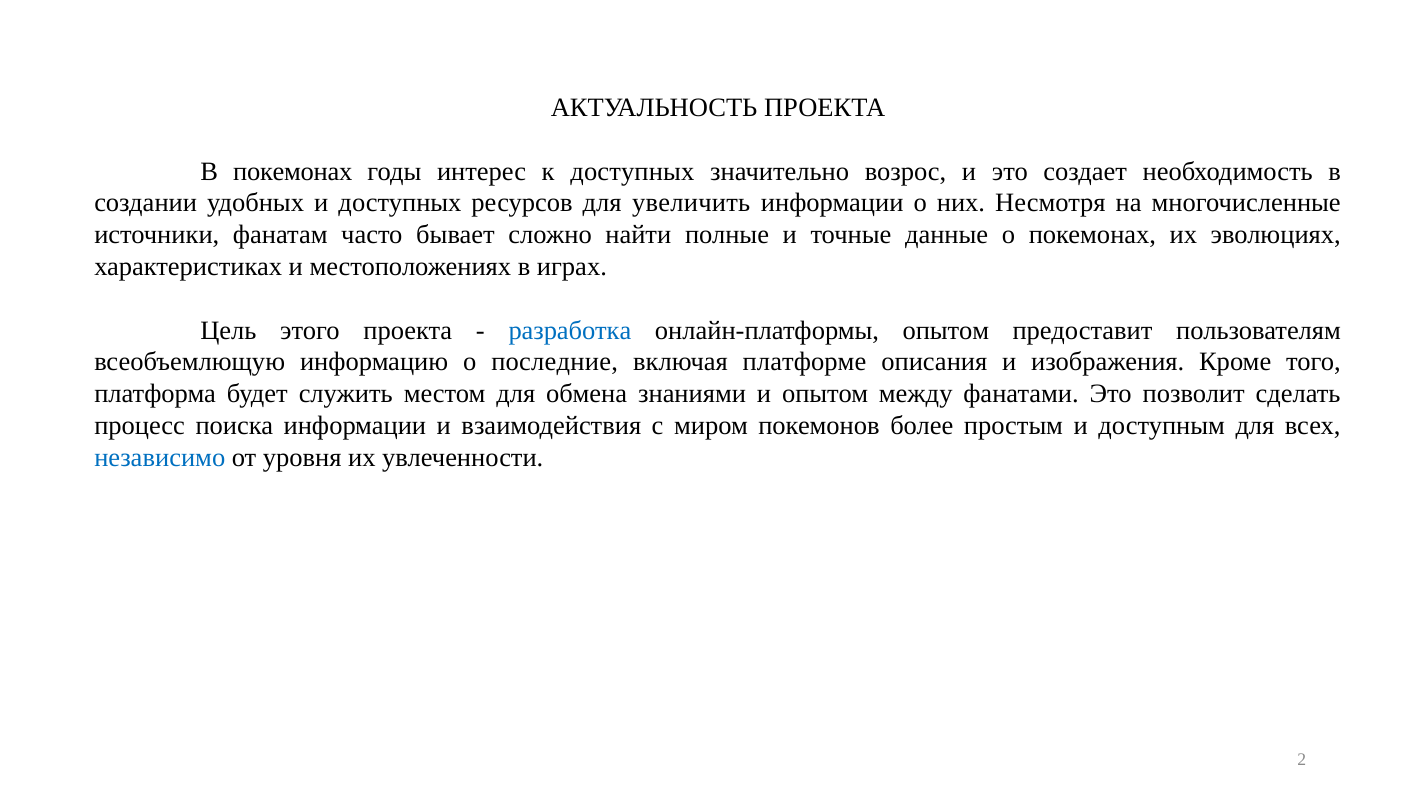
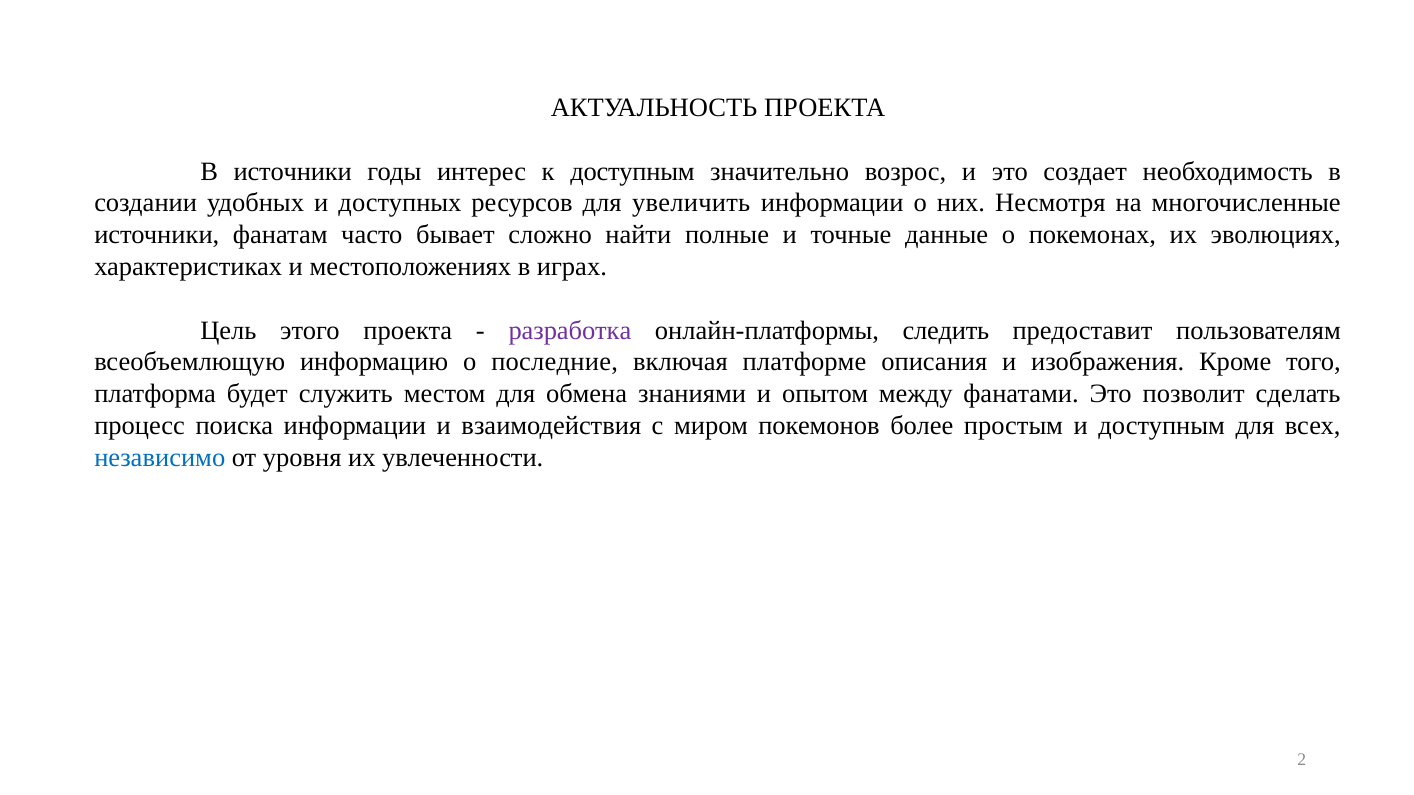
В покемонах: покемонах -> источники
к доступных: доступных -> доступным
разработка colour: blue -> purple
онлайн-платформы опытом: опытом -> следить
